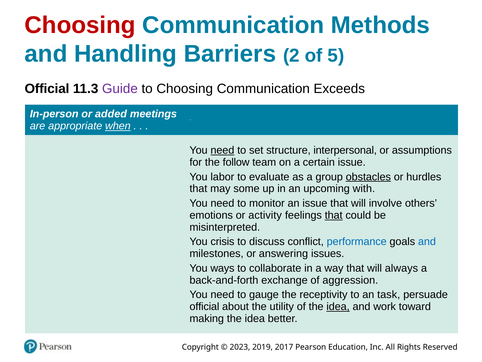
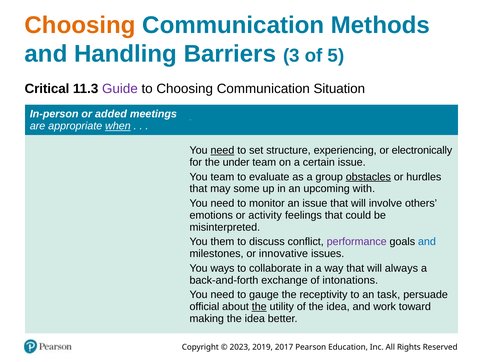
Choosing at (80, 25) colour: red -> orange
2: 2 -> 3
Official at (47, 89): Official -> Critical
Exceeds: Exceeds -> Situation
interpersonal: interpersonal -> experiencing
assumptions: assumptions -> electronically
follow: follow -> under
You labor: labor -> team
that at (334, 215) underline: present -> none
crisis: crisis -> them
performance colour: blue -> purple
answering: answering -> innovative
aggression: aggression -> intonations
the at (259, 306) underline: none -> present
idea at (338, 306) underline: present -> none
